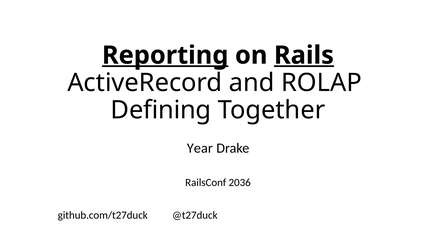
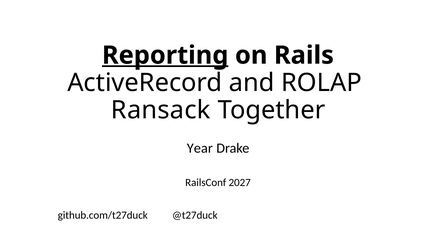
Rails underline: present -> none
Defining: Defining -> Ransack
2036: 2036 -> 2027
